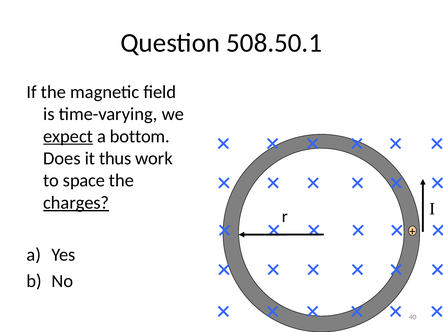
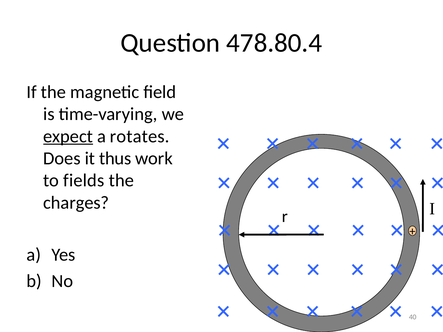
508.50.1: 508.50.1 -> 478.80.4
bottom: bottom -> rotates
space: space -> fields
charges underline: present -> none
